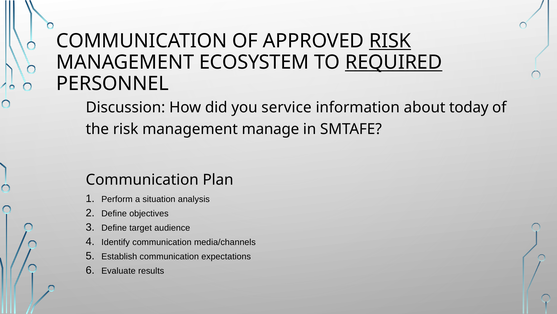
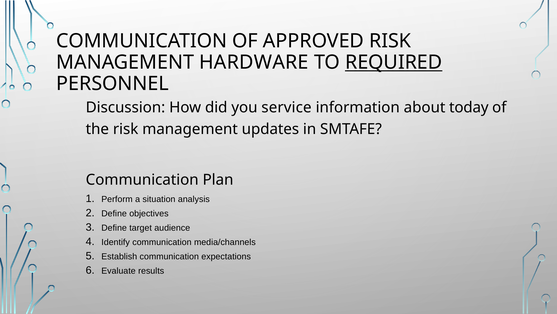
RISK at (390, 41) underline: present -> none
ECOSYSTEM: ECOSYSTEM -> HARDWARE
manage: manage -> updates
